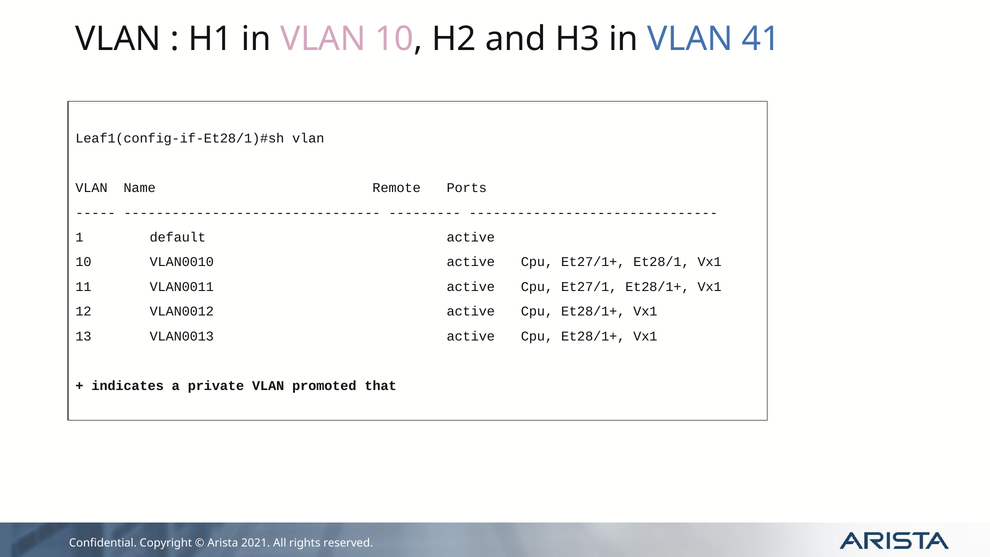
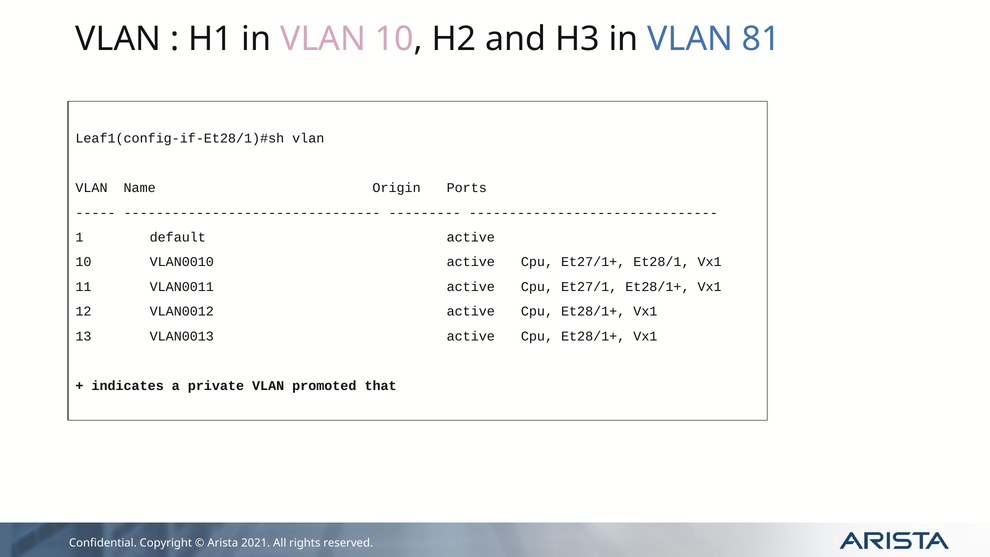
41: 41 -> 81
Remote: Remote -> Origin
